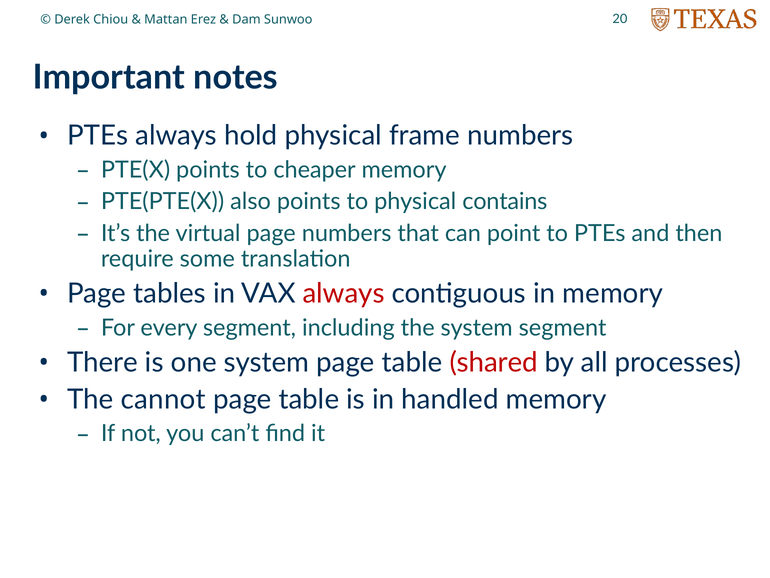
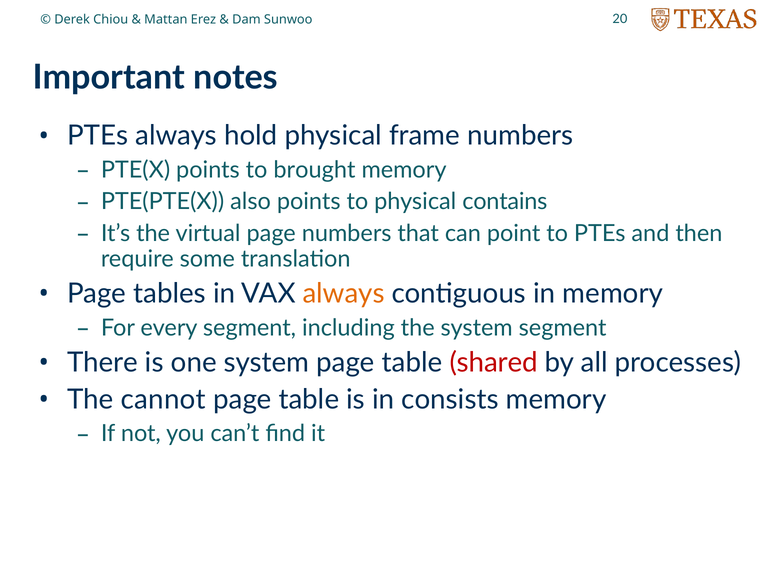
cheaper: cheaper -> brought
always at (344, 293) colour: red -> orange
handled: handled -> consists
